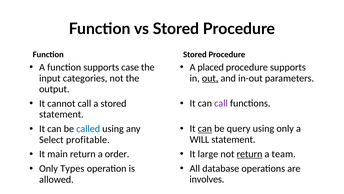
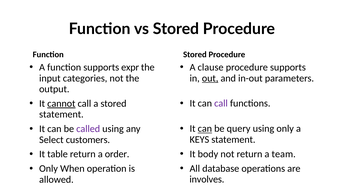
case: case -> expr
placed: placed -> clause
cannot underline: none -> present
called colour: blue -> purple
WILL: WILL -> KEYS
profitable: profitable -> customers
large: large -> body
return at (249, 154) underline: present -> none
main: main -> table
Types: Types -> When
